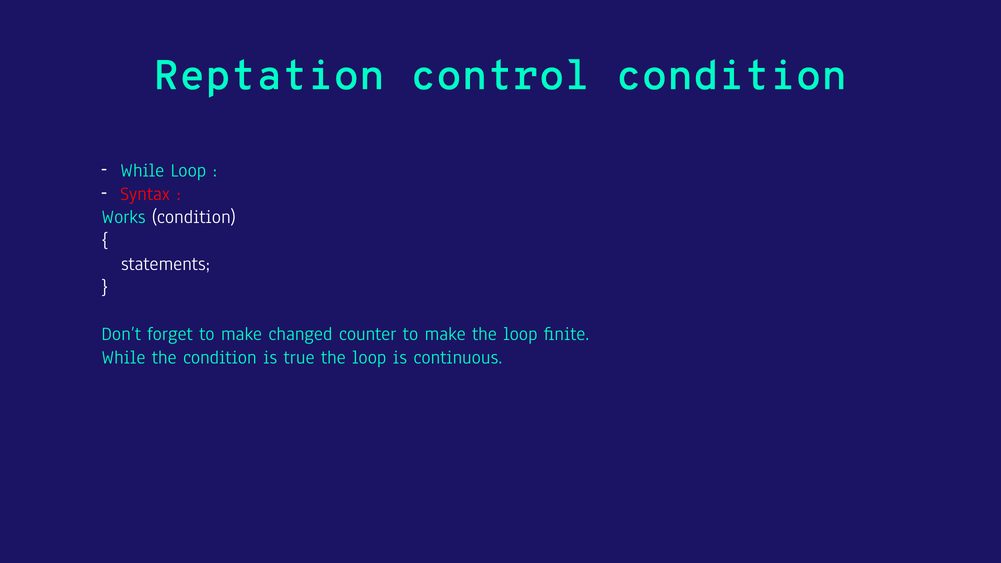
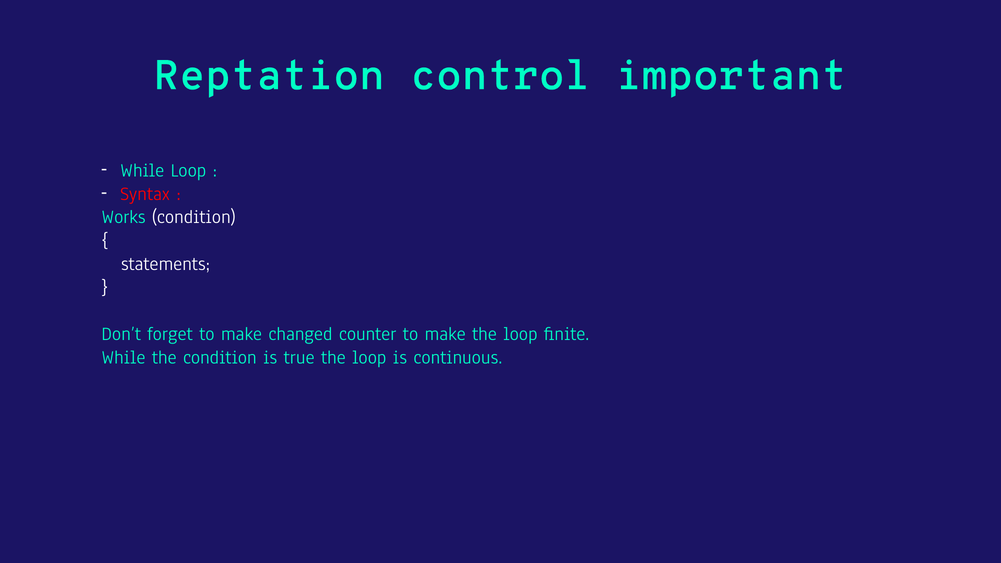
control condition: condition -> important
